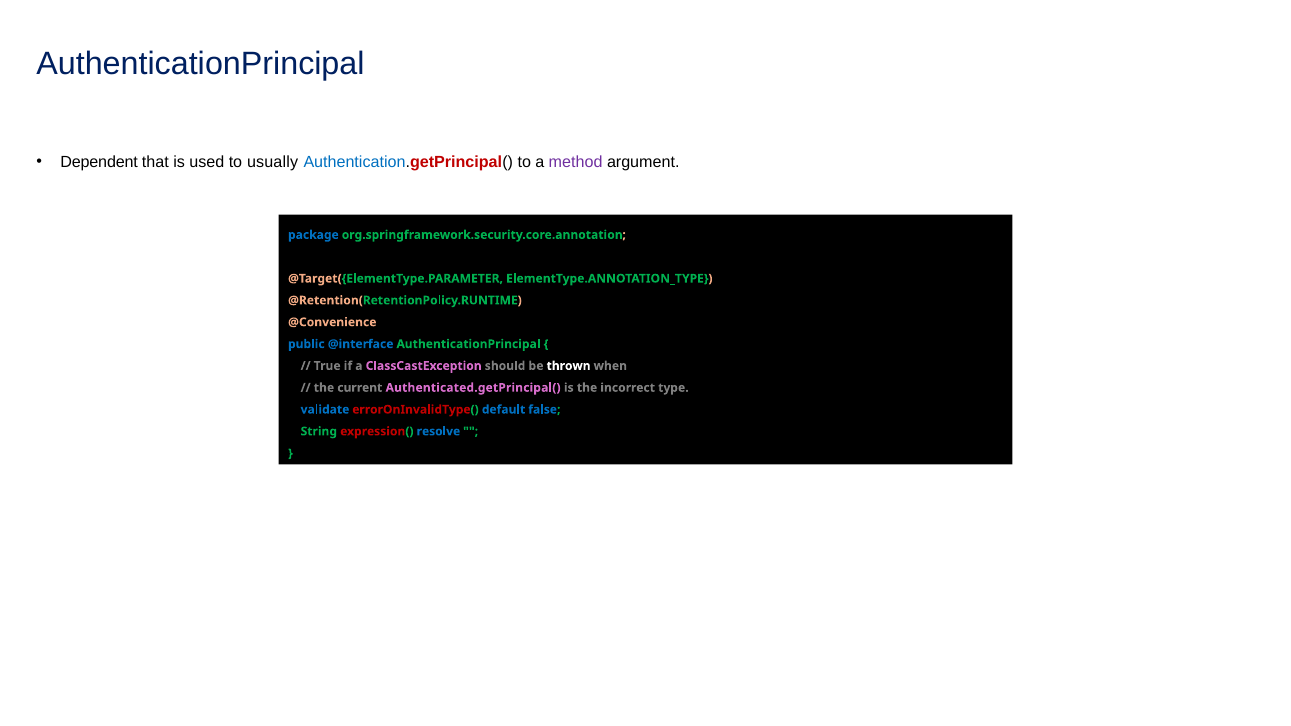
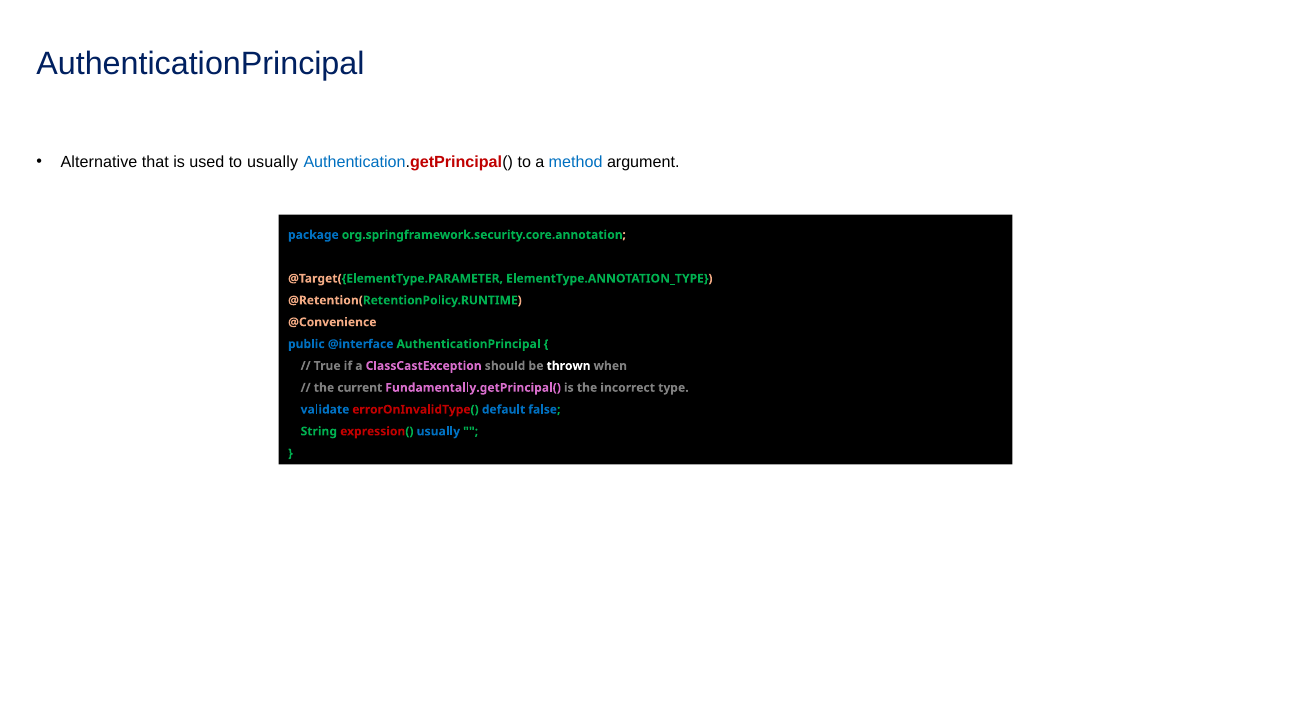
Dependent: Dependent -> Alternative
method colour: purple -> blue
Authenticated.getPrincipal(: Authenticated.getPrincipal( -> Fundamentally.getPrincipal(
expression( resolve: resolve -> usually
